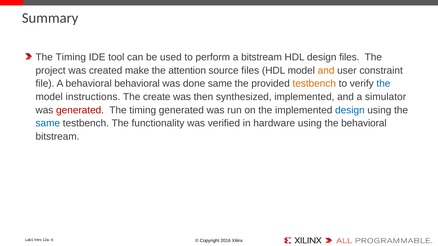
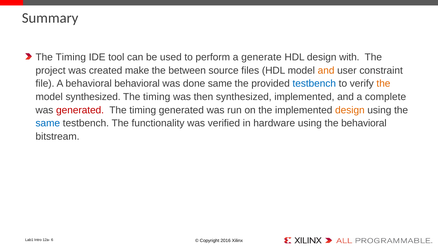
a bitstream: bitstream -> generate
design files: files -> with
attention: attention -> between
testbench at (314, 84) colour: orange -> blue
the at (383, 84) colour: blue -> orange
model instructions: instructions -> synthesized
create at (157, 97): create -> timing
simulator: simulator -> complete
design at (350, 110) colour: blue -> orange
